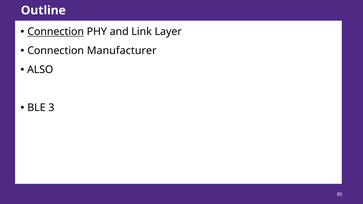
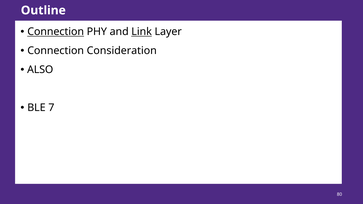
Link underline: none -> present
Manufacturer: Manufacturer -> Consideration
3: 3 -> 7
